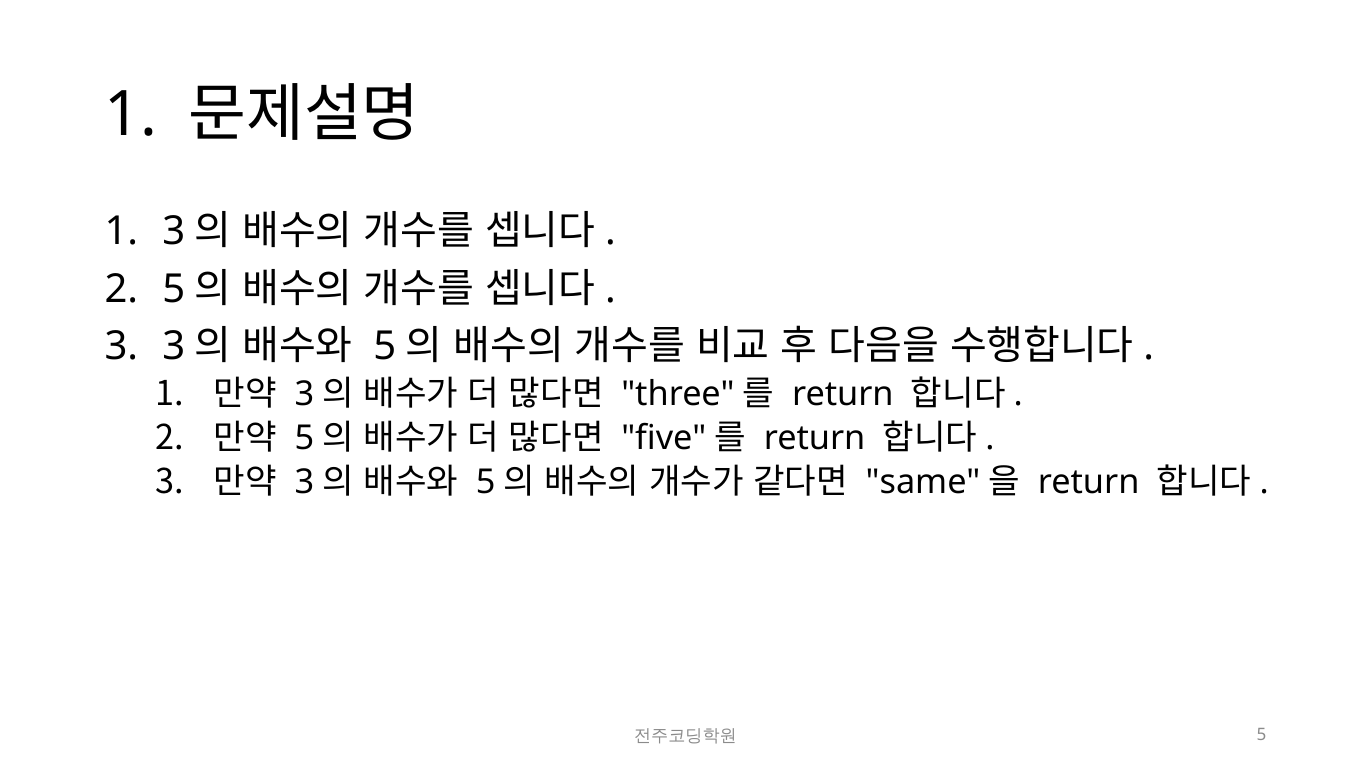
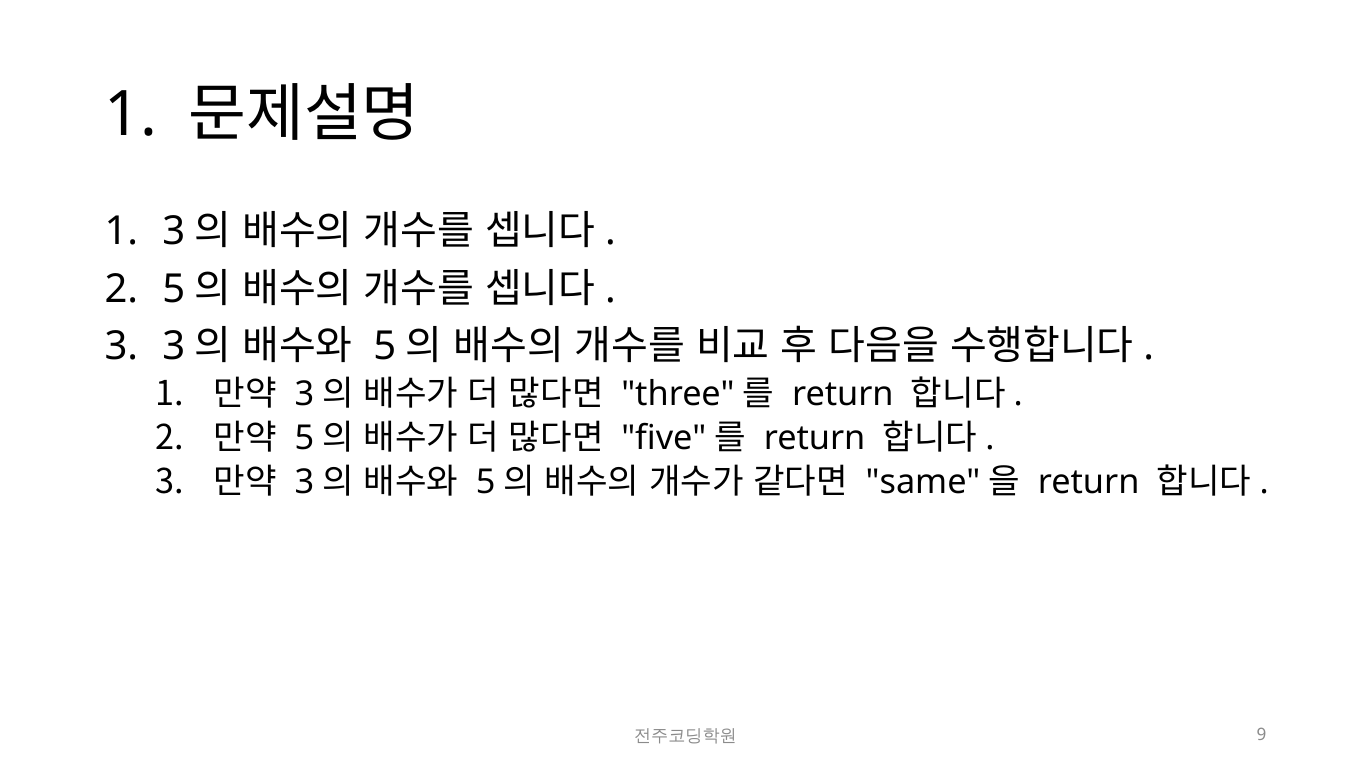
5 at (1262, 735): 5 -> 9
